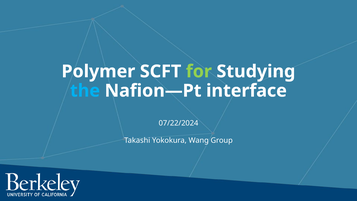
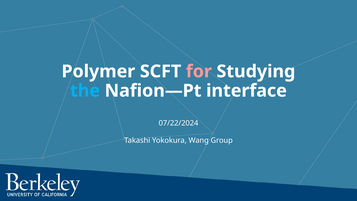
for colour: light green -> pink
